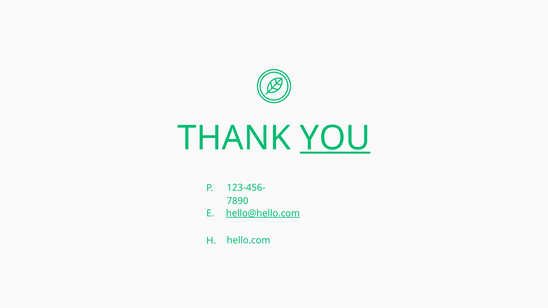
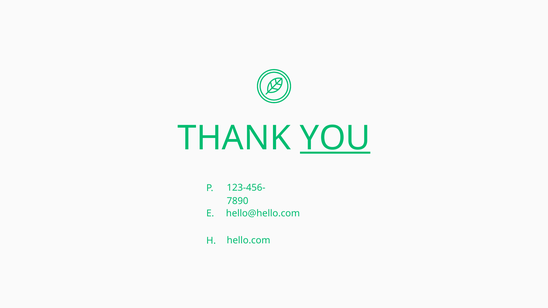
hello@hello.com underline: present -> none
